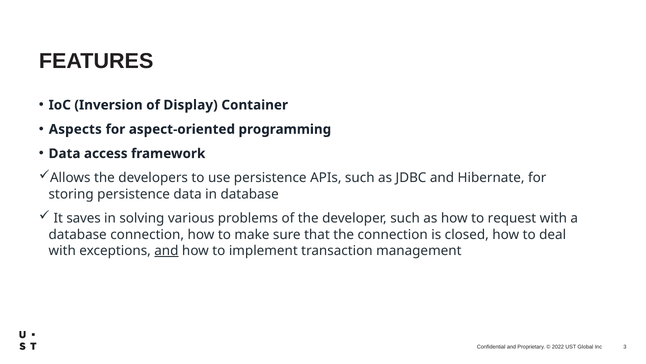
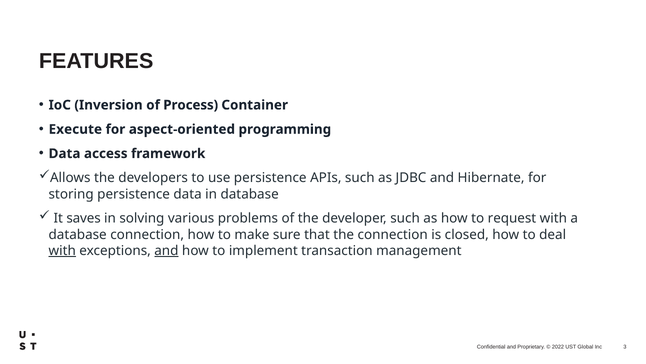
Display: Display -> Process
Aspects: Aspects -> Execute
with at (62, 250) underline: none -> present
